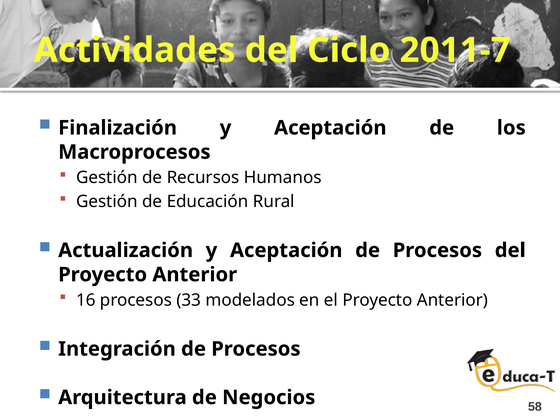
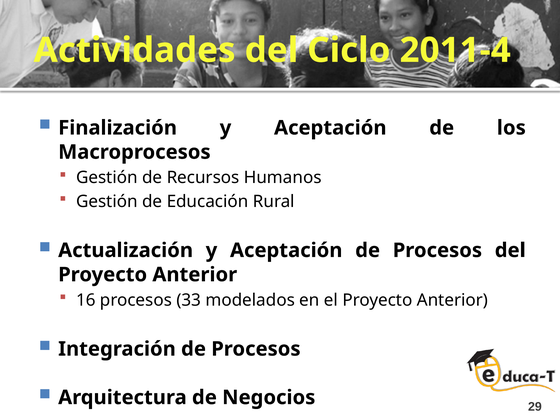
2011-7: 2011-7 -> 2011-4
58: 58 -> 29
